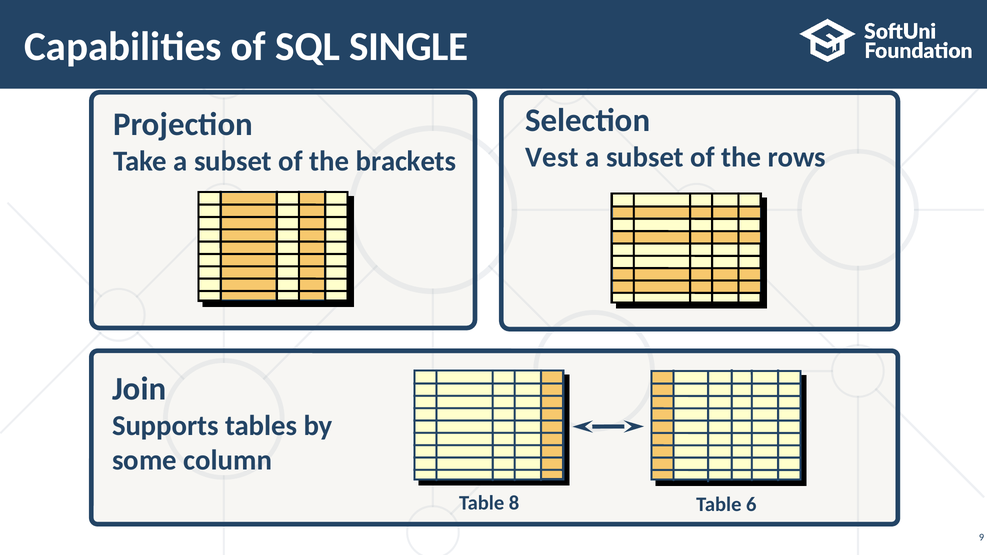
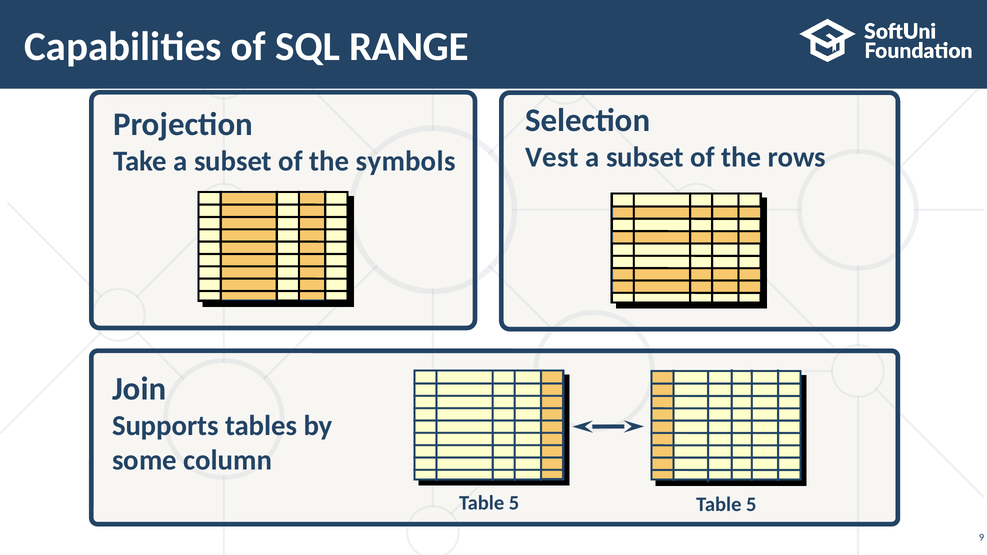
SINGLE: SINGLE -> RANGE
brackets: brackets -> symbols
8 at (514, 503): 8 -> 5
6 at (751, 505): 6 -> 5
